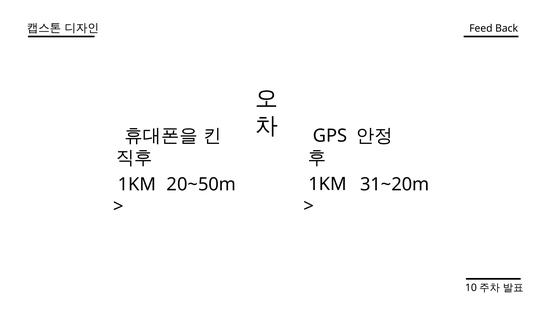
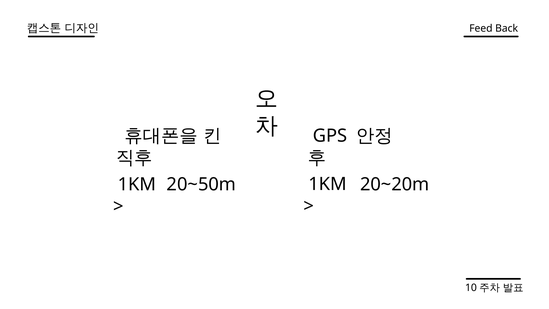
31~20m: 31~20m -> 20~20m
